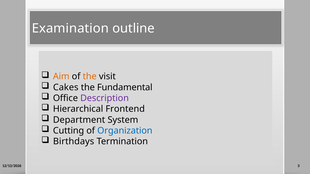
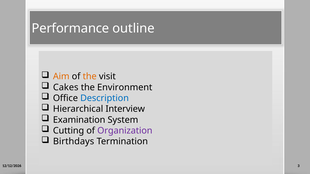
Examination: Examination -> Performance
Fundamental: Fundamental -> Environment
Description colour: purple -> blue
Frontend: Frontend -> Interview
Department: Department -> Examination
Organization colour: blue -> purple
